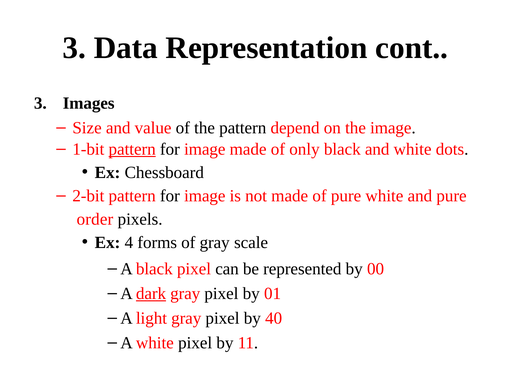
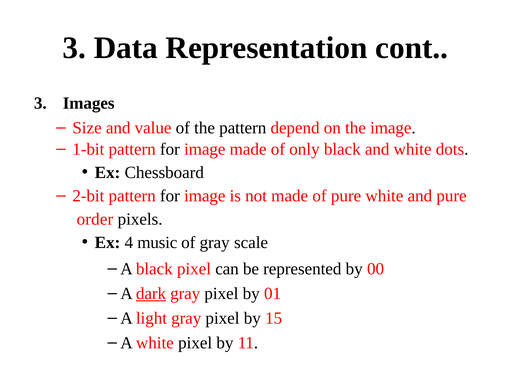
pattern at (132, 149) underline: present -> none
forms: forms -> music
40: 40 -> 15
